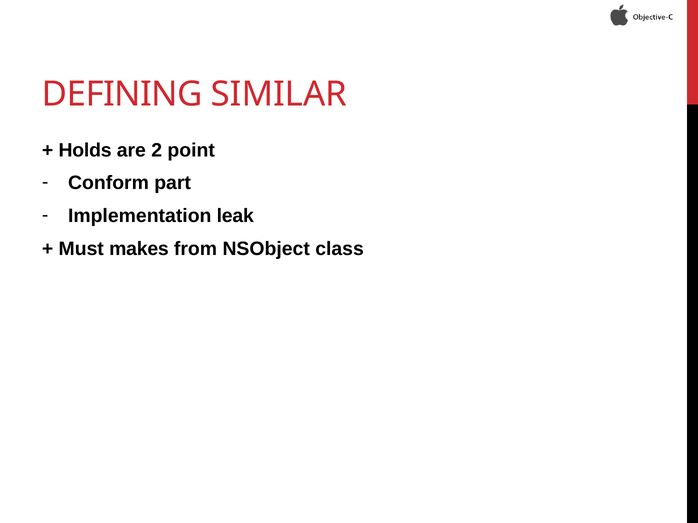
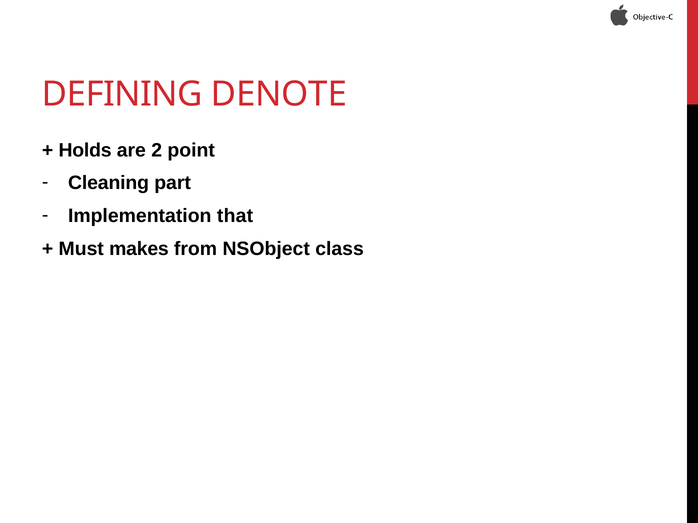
SIMILAR: SIMILAR -> DENOTE
Conform: Conform -> Cleaning
leak: leak -> that
